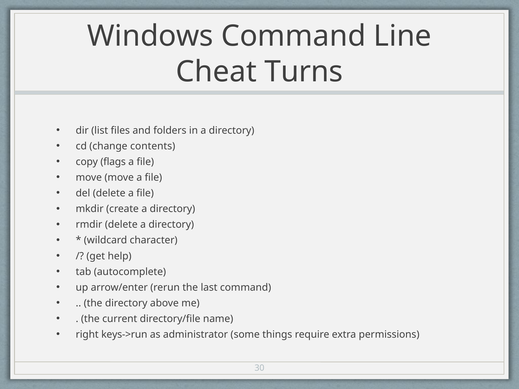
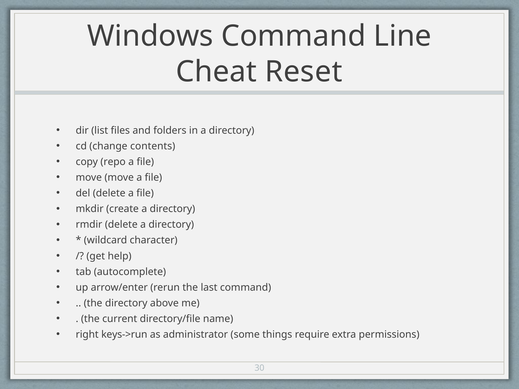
Turns: Turns -> Reset
flags: flags -> repo
